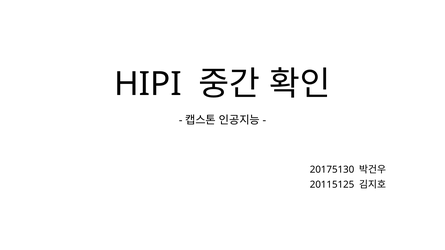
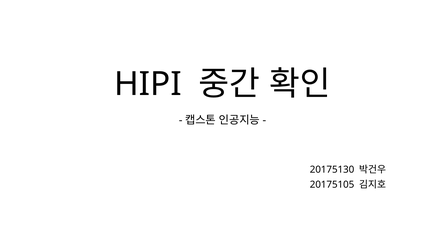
20115125: 20115125 -> 20175105
